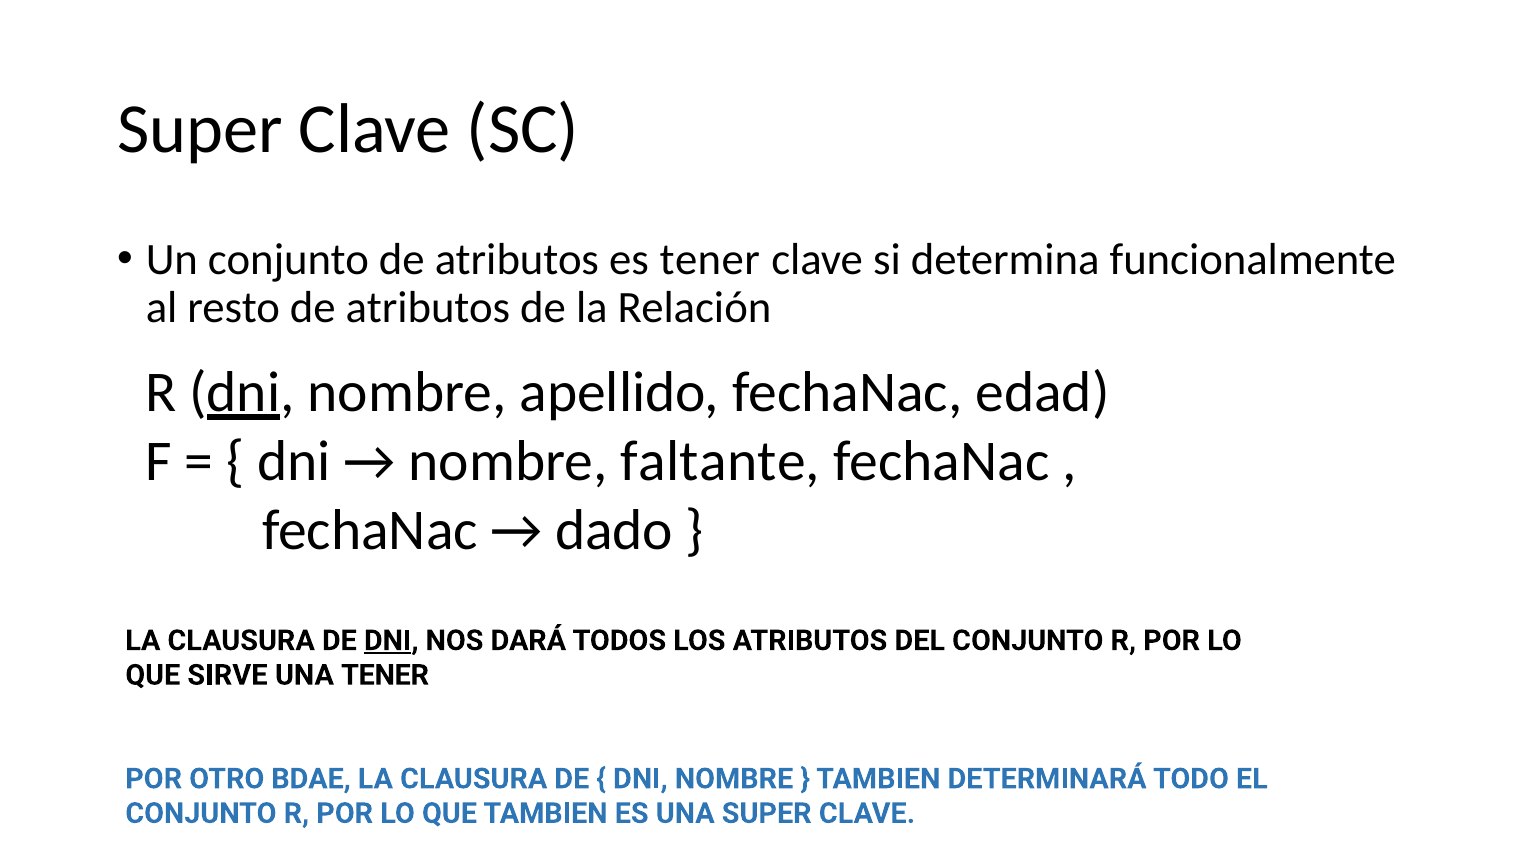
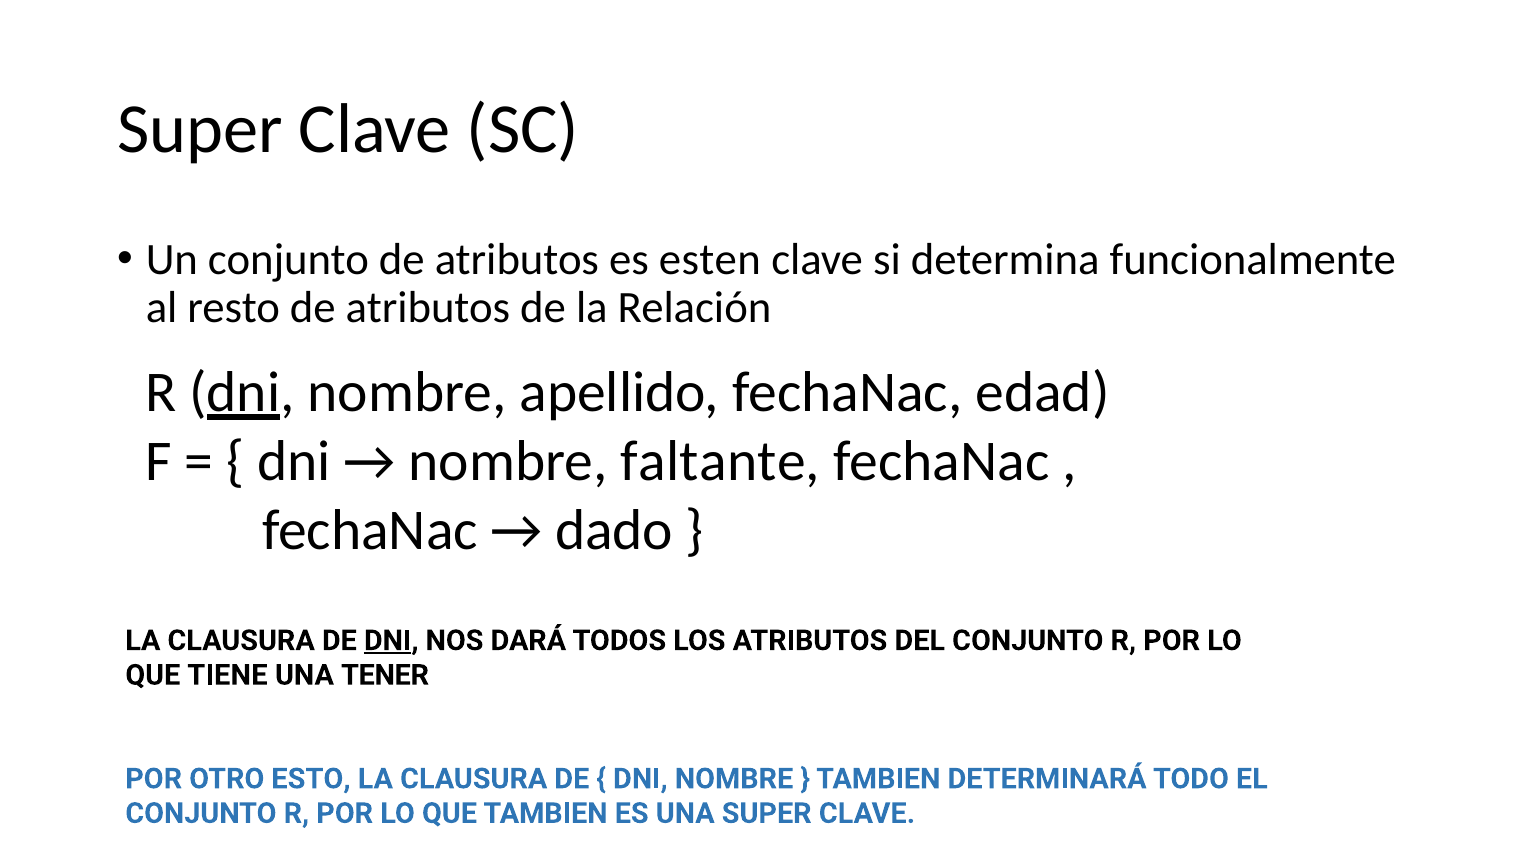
es tener: tener -> esten
SIRVE: SIRVE -> TIENE
BDAE: BDAE -> ESTO
